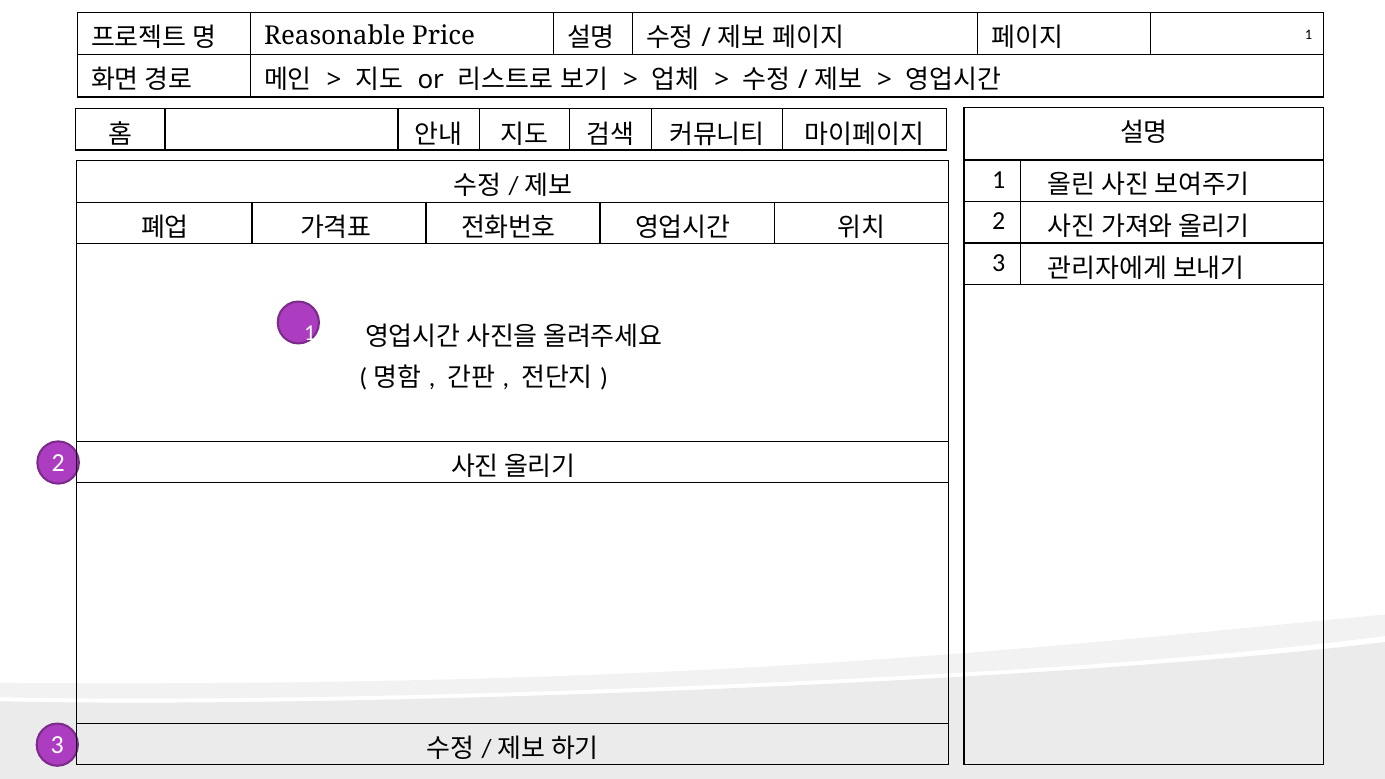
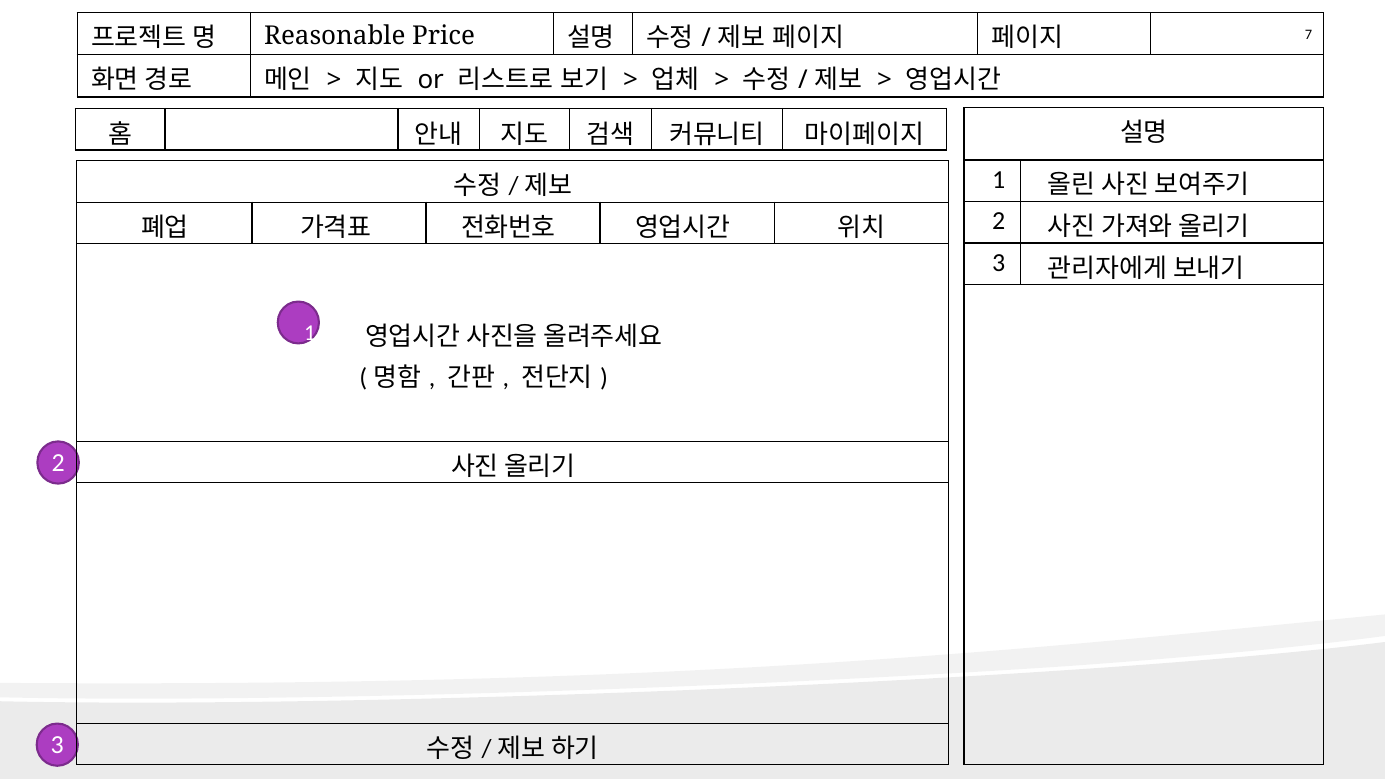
1 at (1309, 34): 1 -> 7
